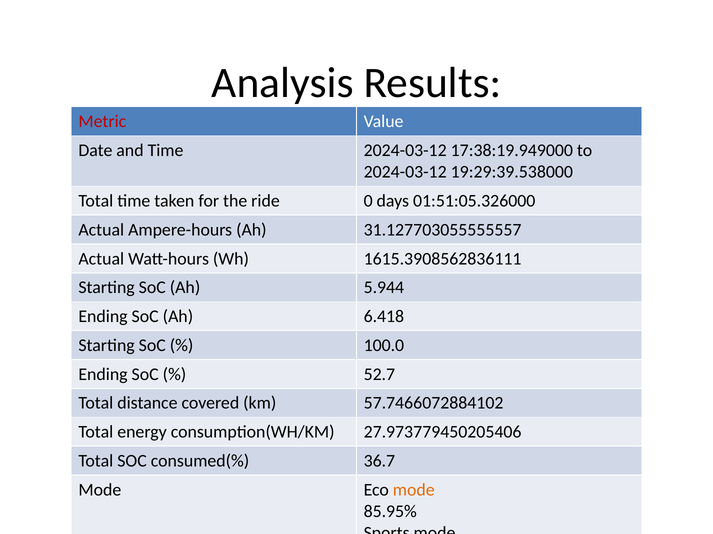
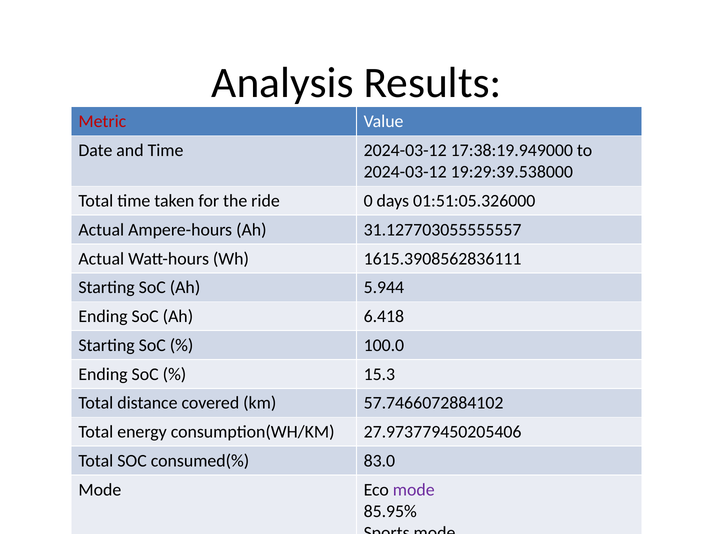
52.7: 52.7 -> 15.3
36.7: 36.7 -> 83.0
mode at (414, 490) colour: orange -> purple
